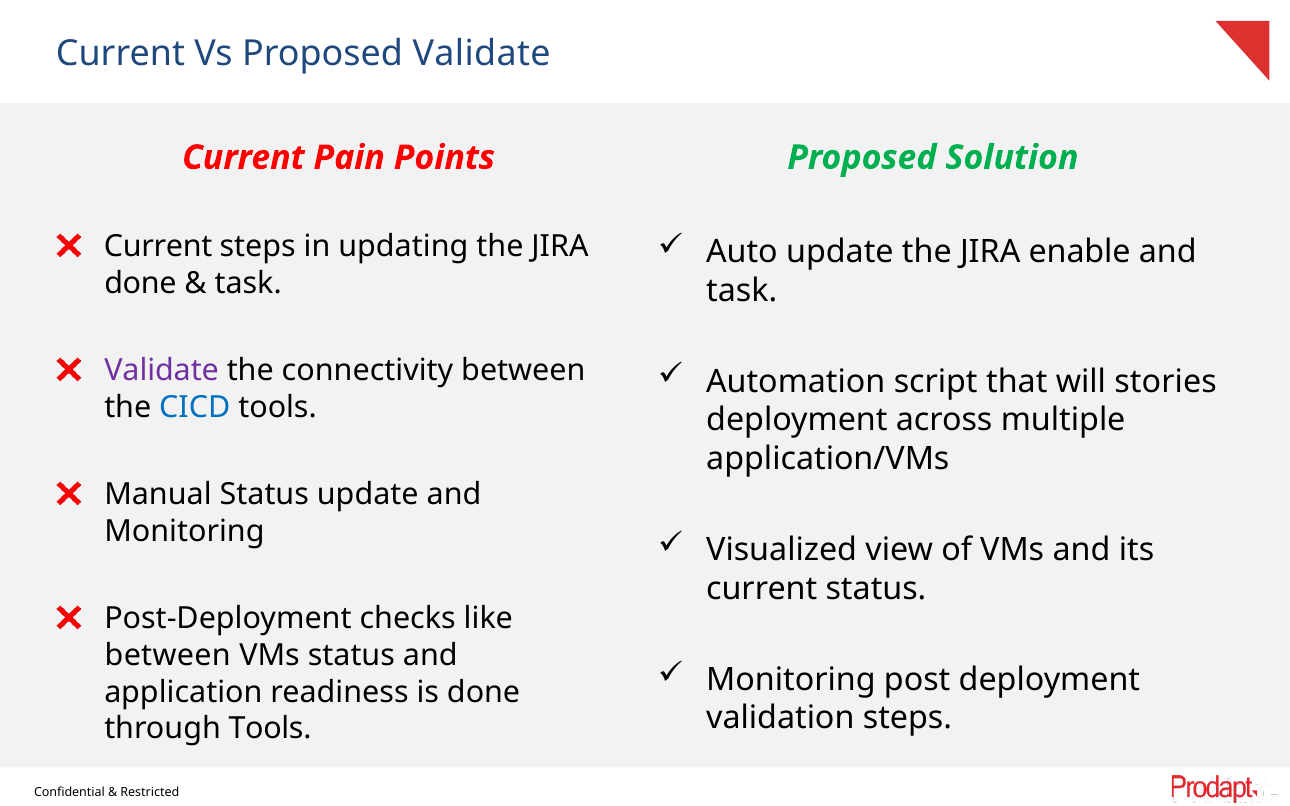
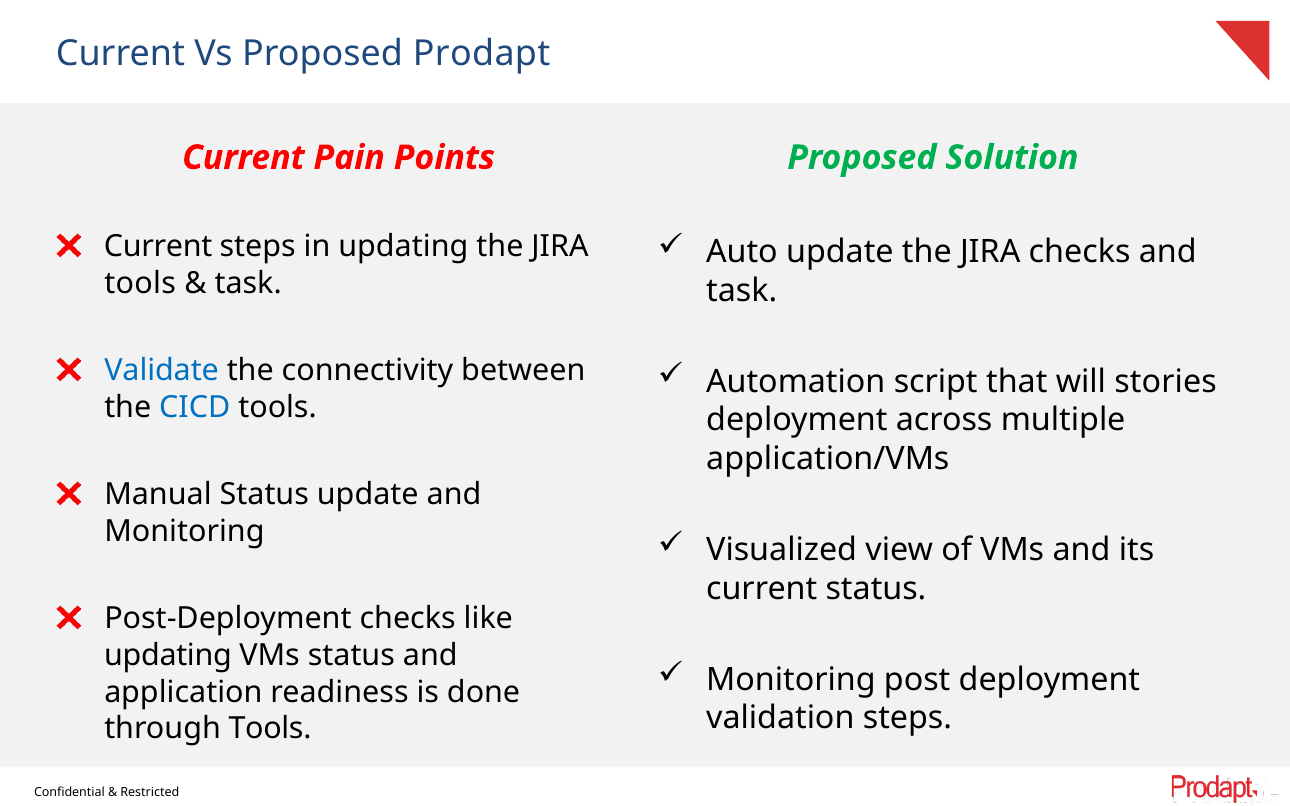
Proposed Validate: Validate -> Prodapt
JIRA enable: enable -> checks
done at (140, 284): done -> tools
Validate at (162, 371) colour: purple -> blue
between at (168, 656): between -> updating
